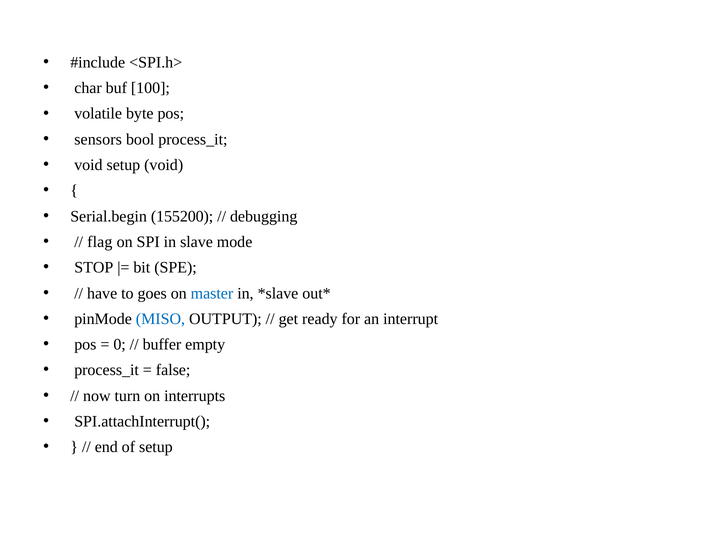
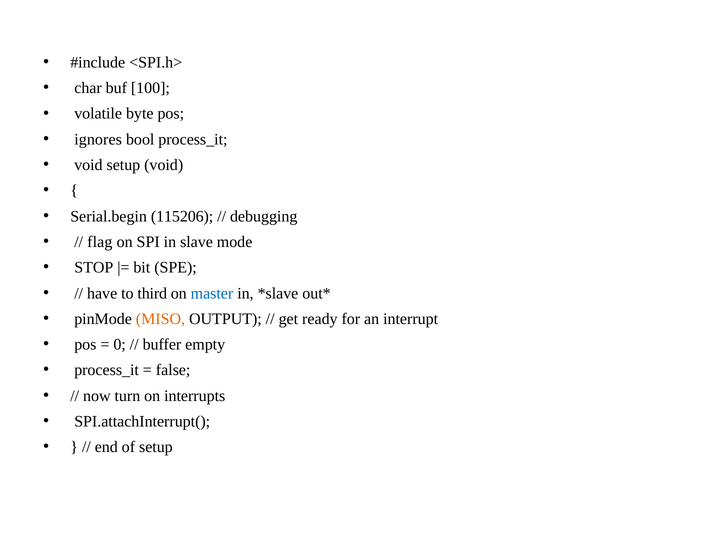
sensors: sensors -> ignores
155200: 155200 -> 115206
goes: goes -> third
MISO colour: blue -> orange
